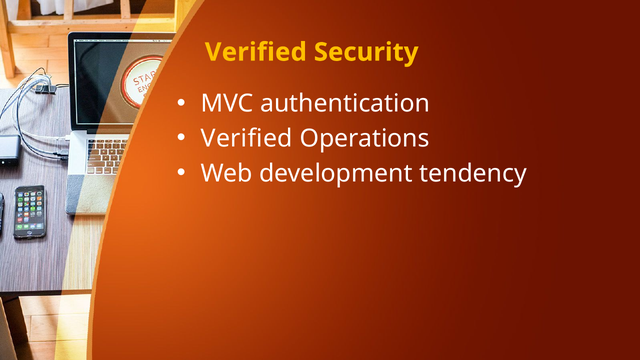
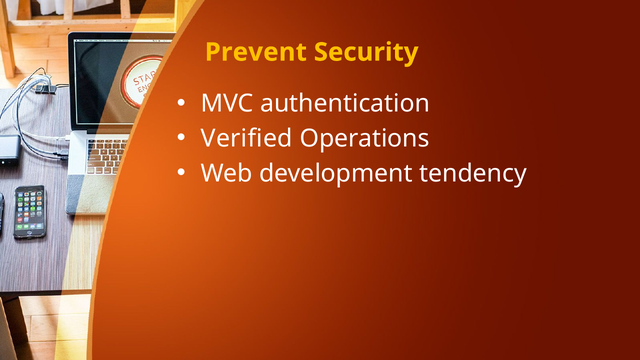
Verified at (256, 52): Verified -> Prevent
